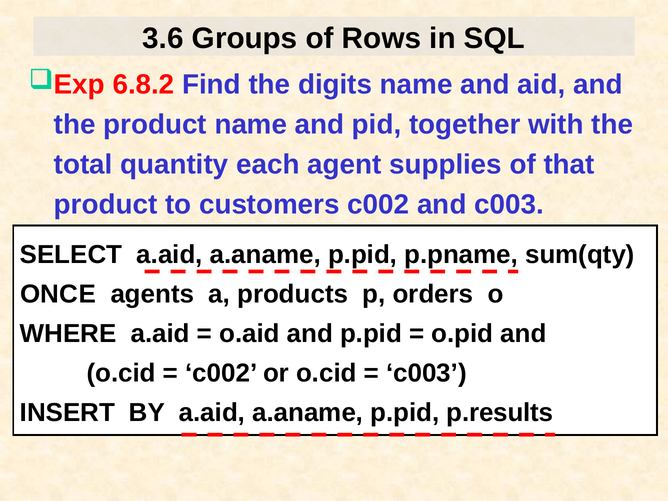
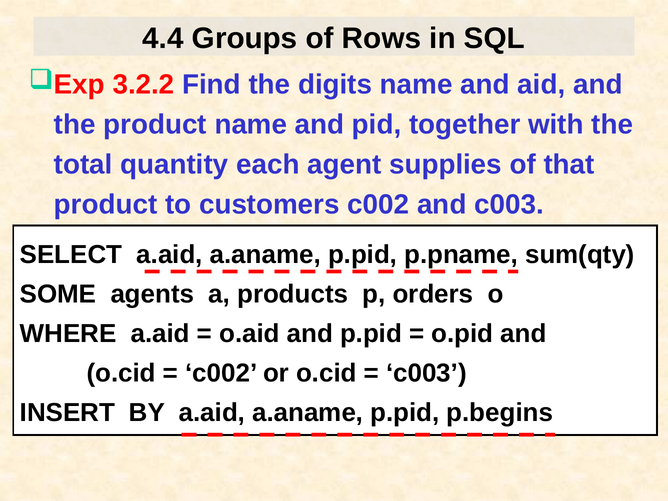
3.6: 3.6 -> 4.4
6.8.2: 6.8.2 -> 3.2.2
ONCE: ONCE -> SOME
p.results: p.results -> p.begins
